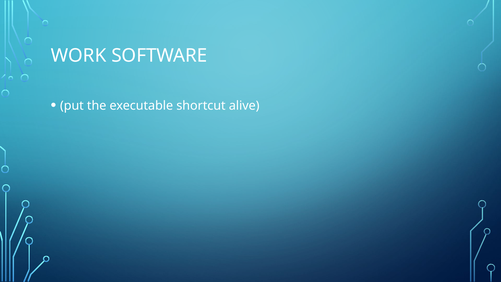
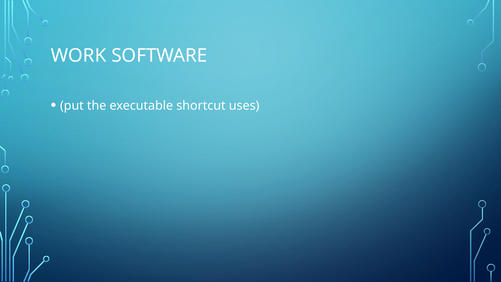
alive: alive -> uses
